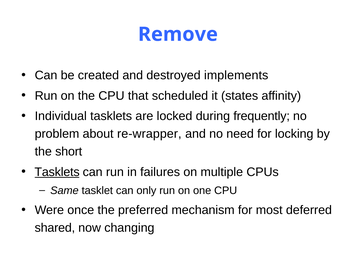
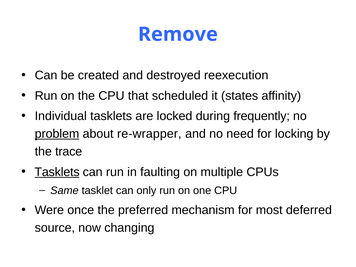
implements: implements -> reexecution
problem underline: none -> present
short: short -> trace
failures: failures -> faulting
shared: shared -> source
